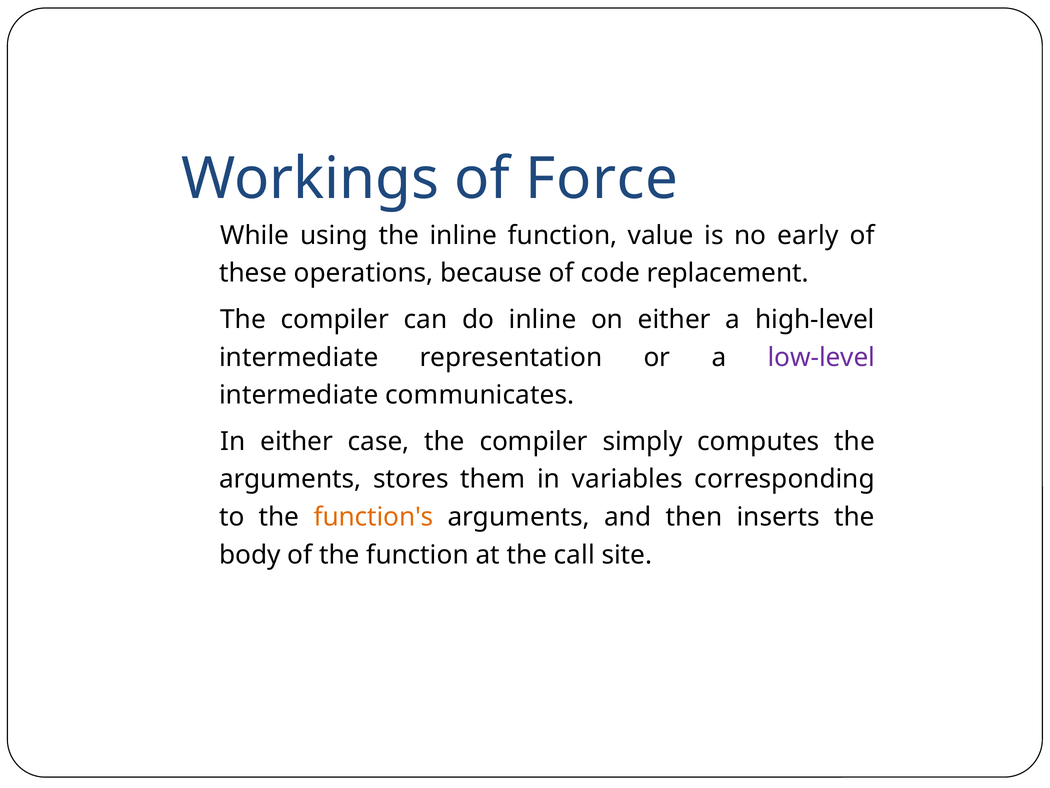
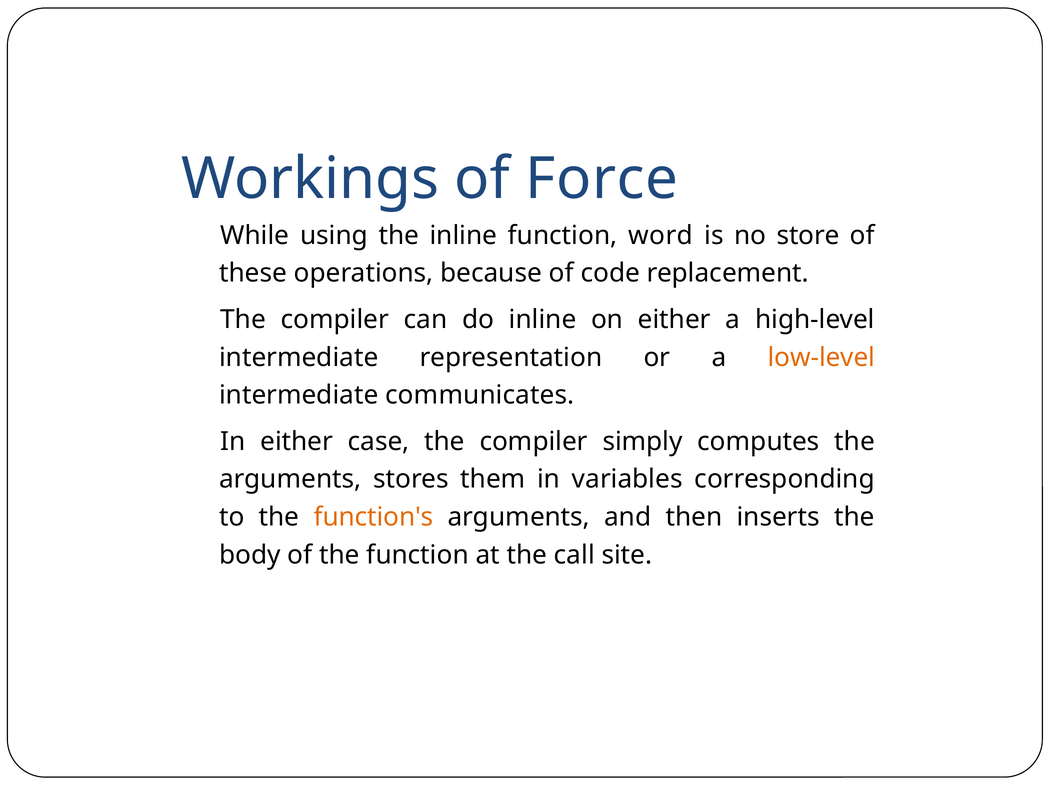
value: value -> word
early: early -> store
low-level colour: purple -> orange
